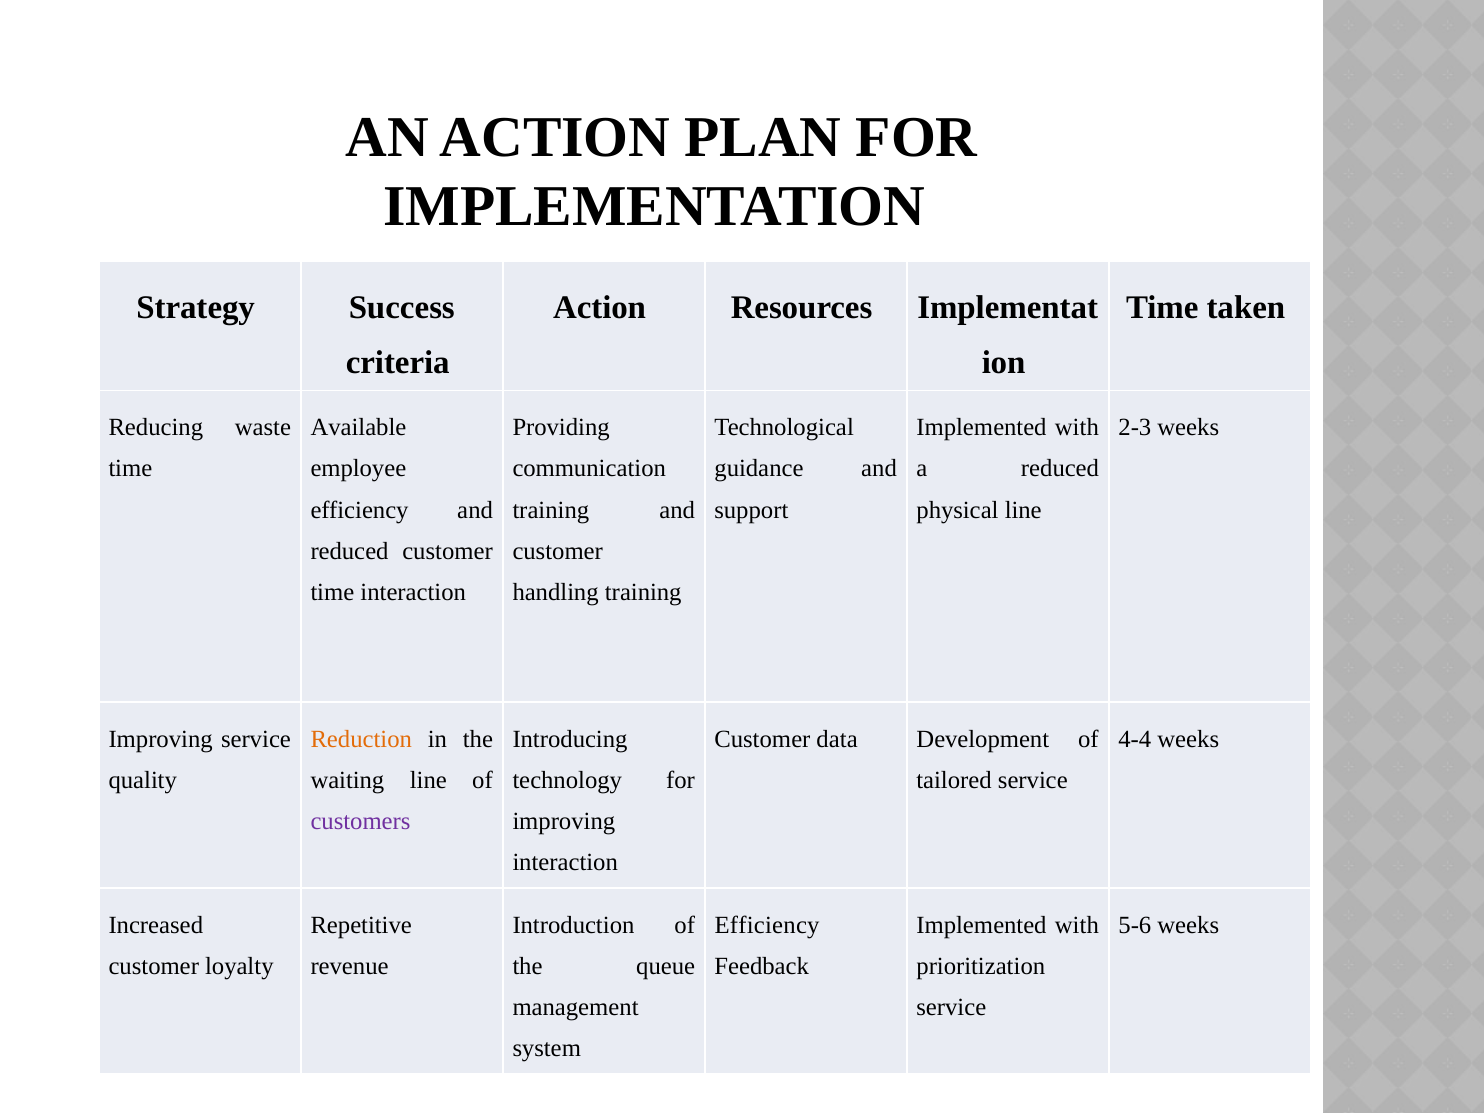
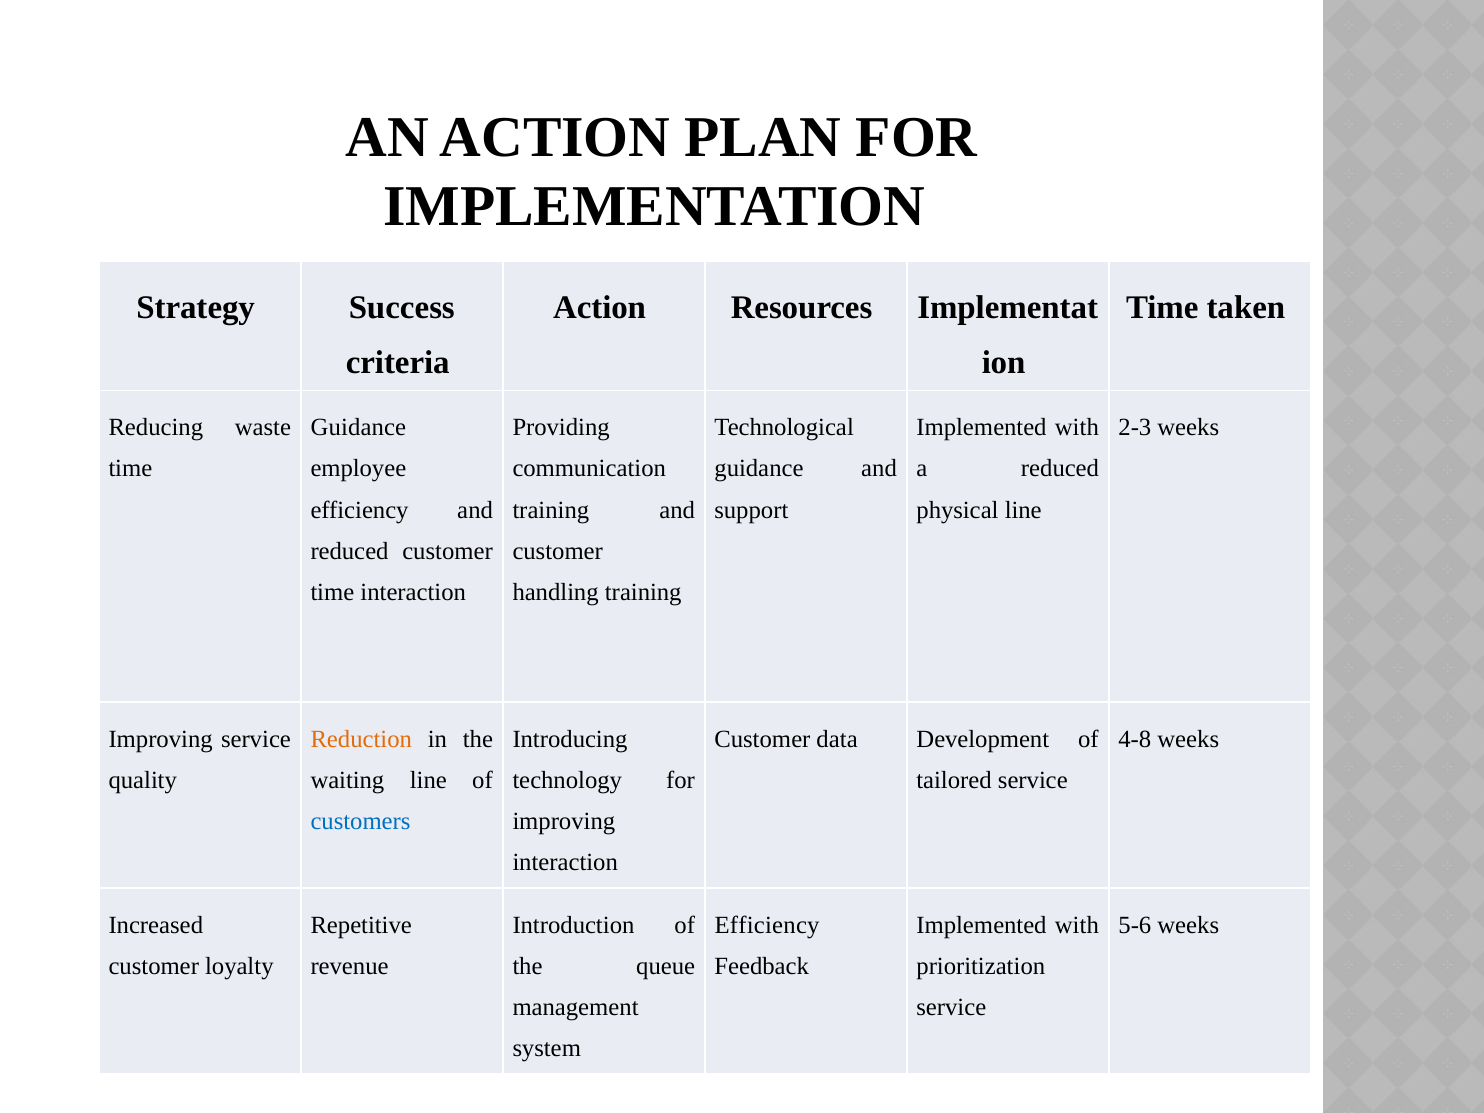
Available at (358, 428): Available -> Guidance
4-4: 4-4 -> 4-8
customers colour: purple -> blue
